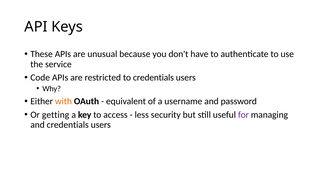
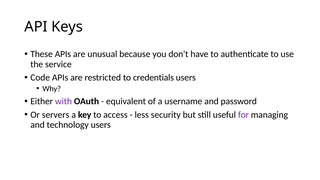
with colour: orange -> purple
getting: getting -> servers
and credentials: credentials -> technology
